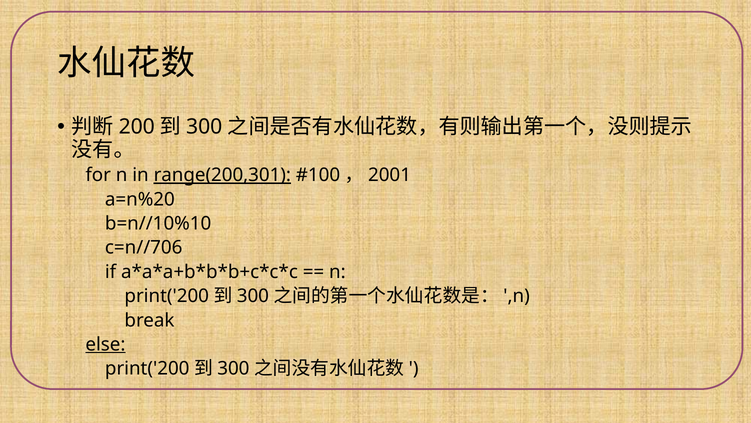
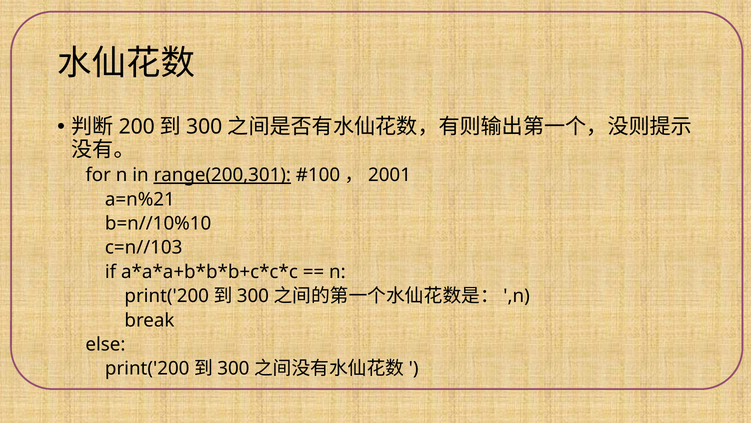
a=n%20: a=n%20 -> a=n%21
c=n//706: c=n//706 -> c=n//103
else underline: present -> none
